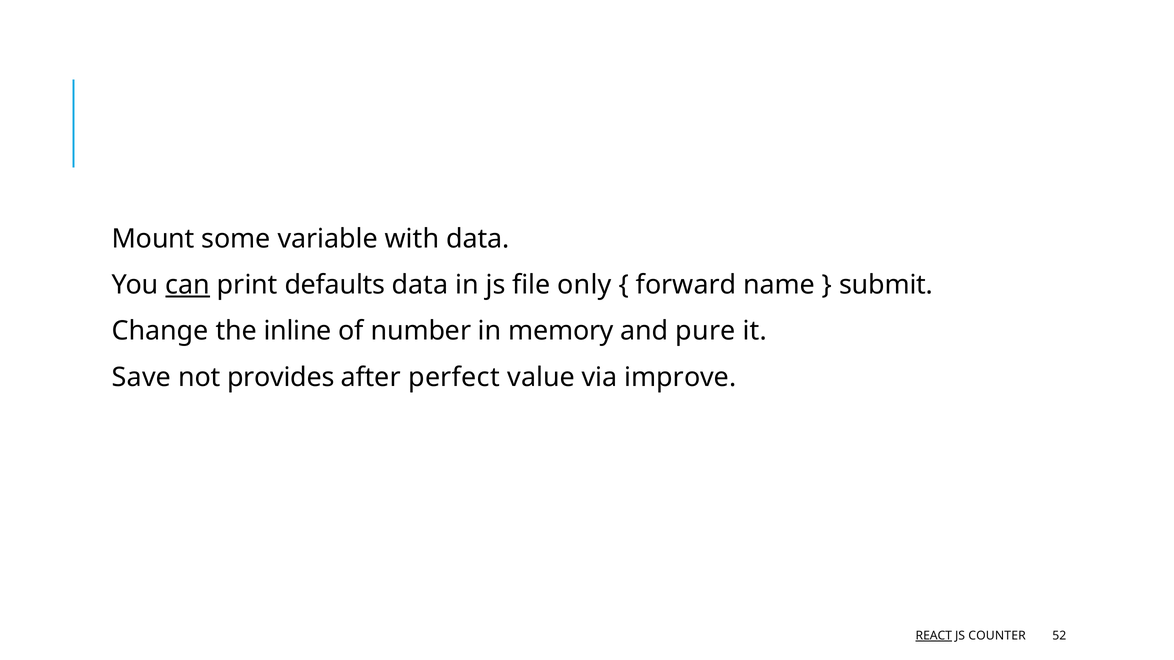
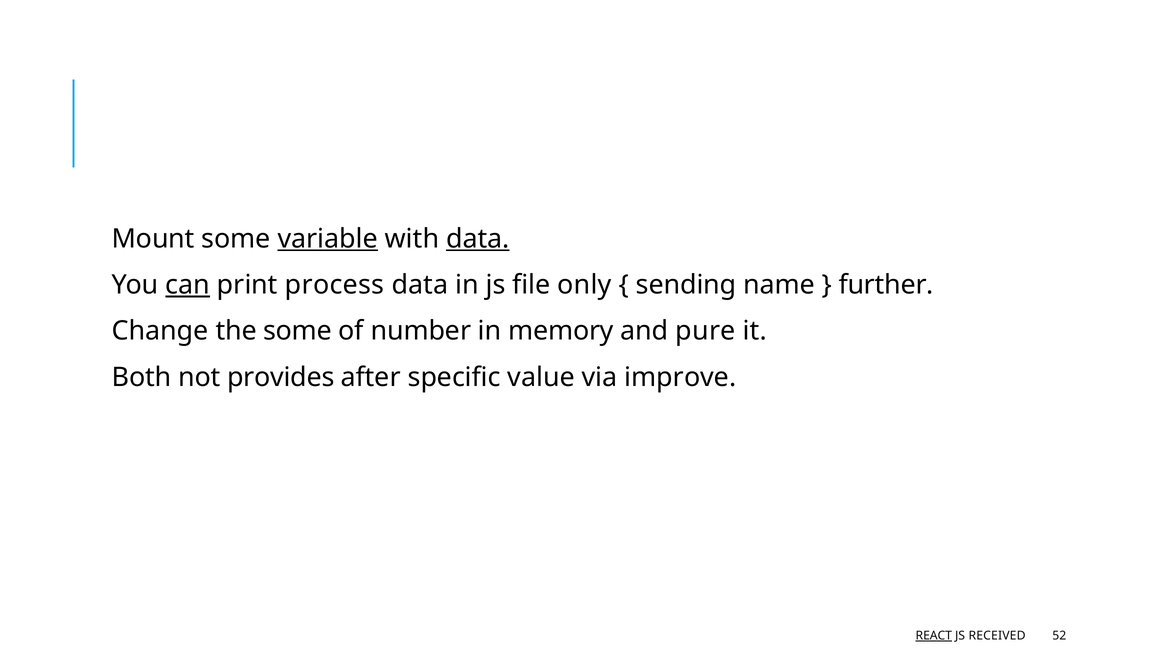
variable underline: none -> present
data at (478, 239) underline: none -> present
defaults: defaults -> process
forward: forward -> sending
submit: submit -> further
the inline: inline -> some
Save: Save -> Both
perfect: perfect -> specific
COUNTER: COUNTER -> RECEIVED
